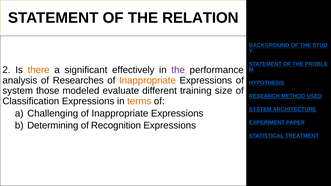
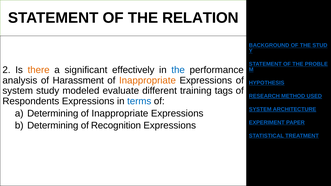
the at (178, 70) colour: purple -> blue
Researches: Researches -> Harassment
those: those -> study
size: size -> tags
Classification: Classification -> Respondents
terms colour: orange -> blue
a Challenging: Challenging -> Determining
